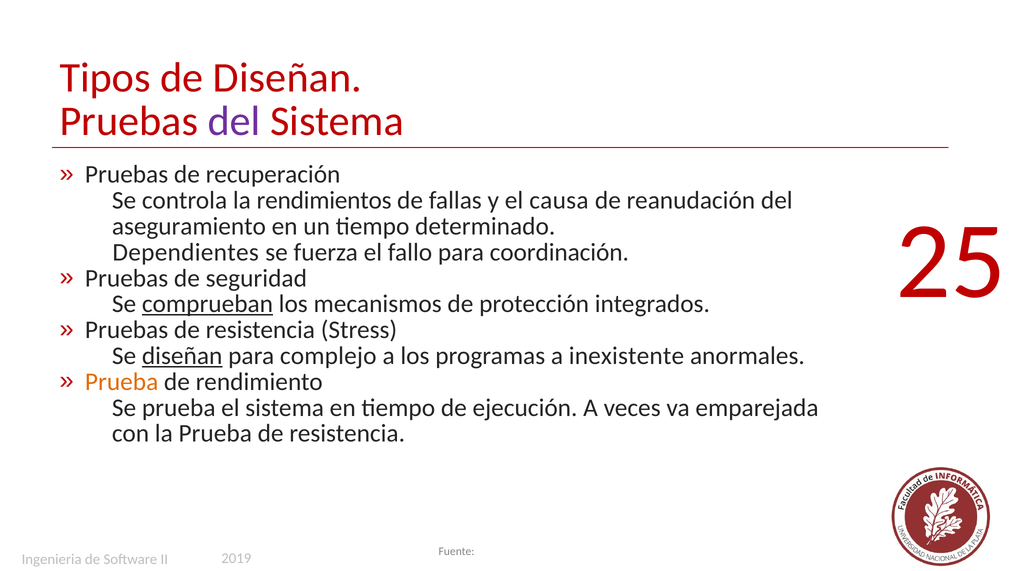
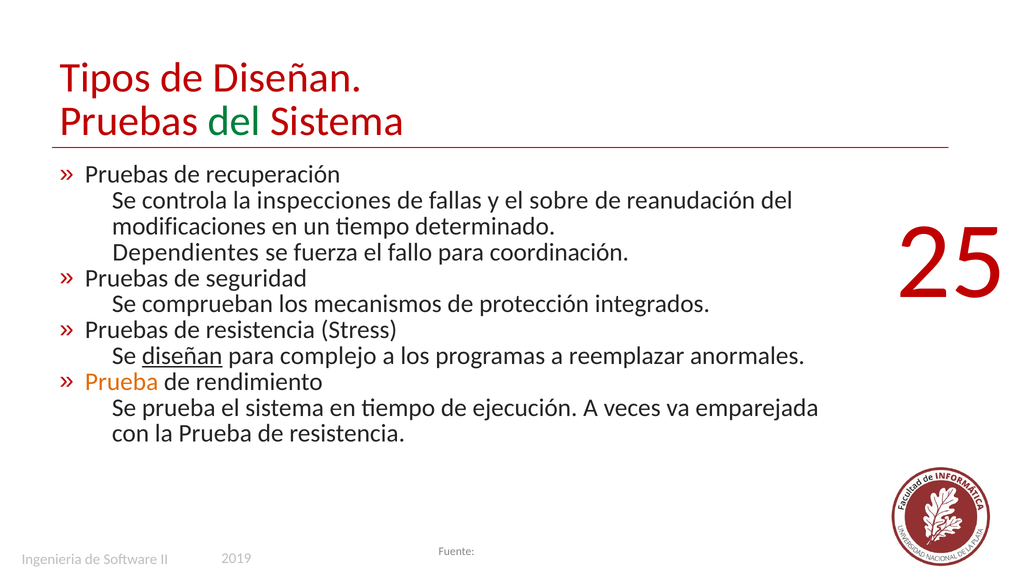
del at (234, 121) colour: purple -> green
rendimientos: rendimientos -> inspecciones
causa: causa -> sobre
aseguramiento: aseguramiento -> modificaciones
comprueban underline: present -> none
inexistente: inexistente -> reemplazar
